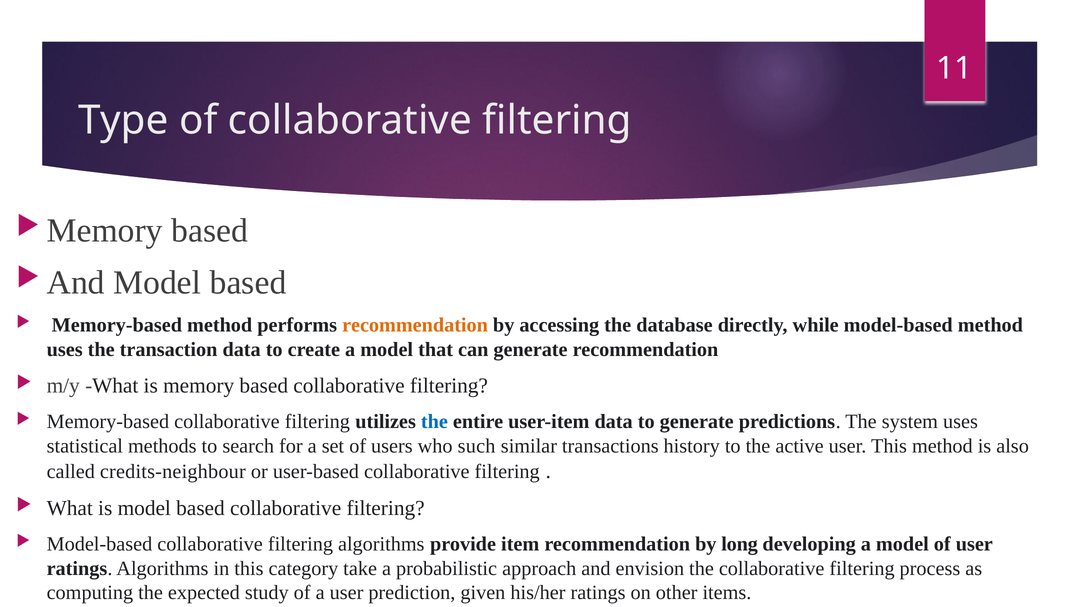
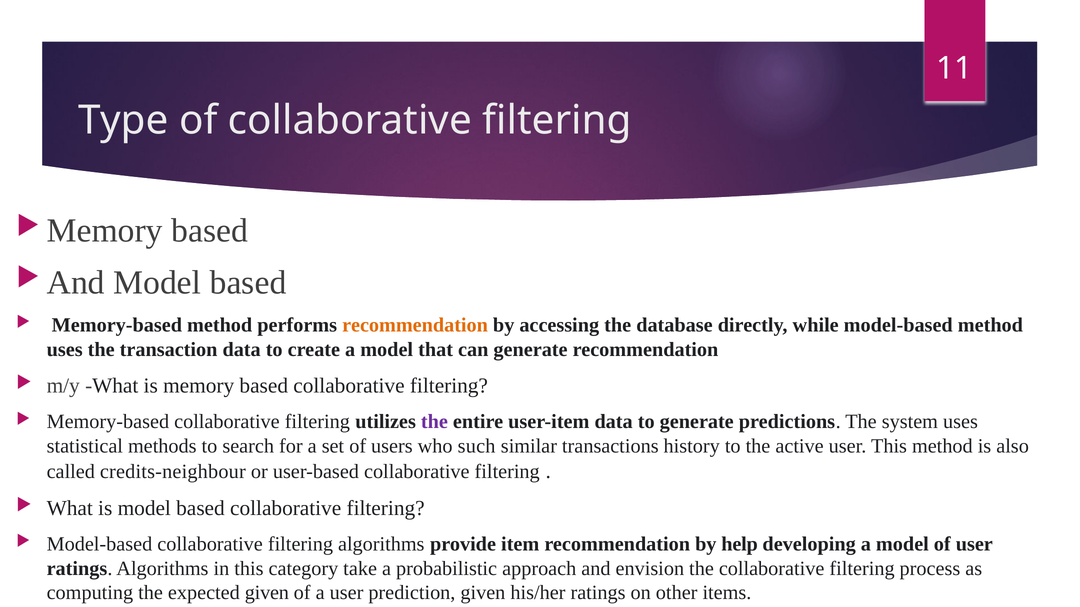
the at (434, 422) colour: blue -> purple
long: long -> help
expected study: study -> given
